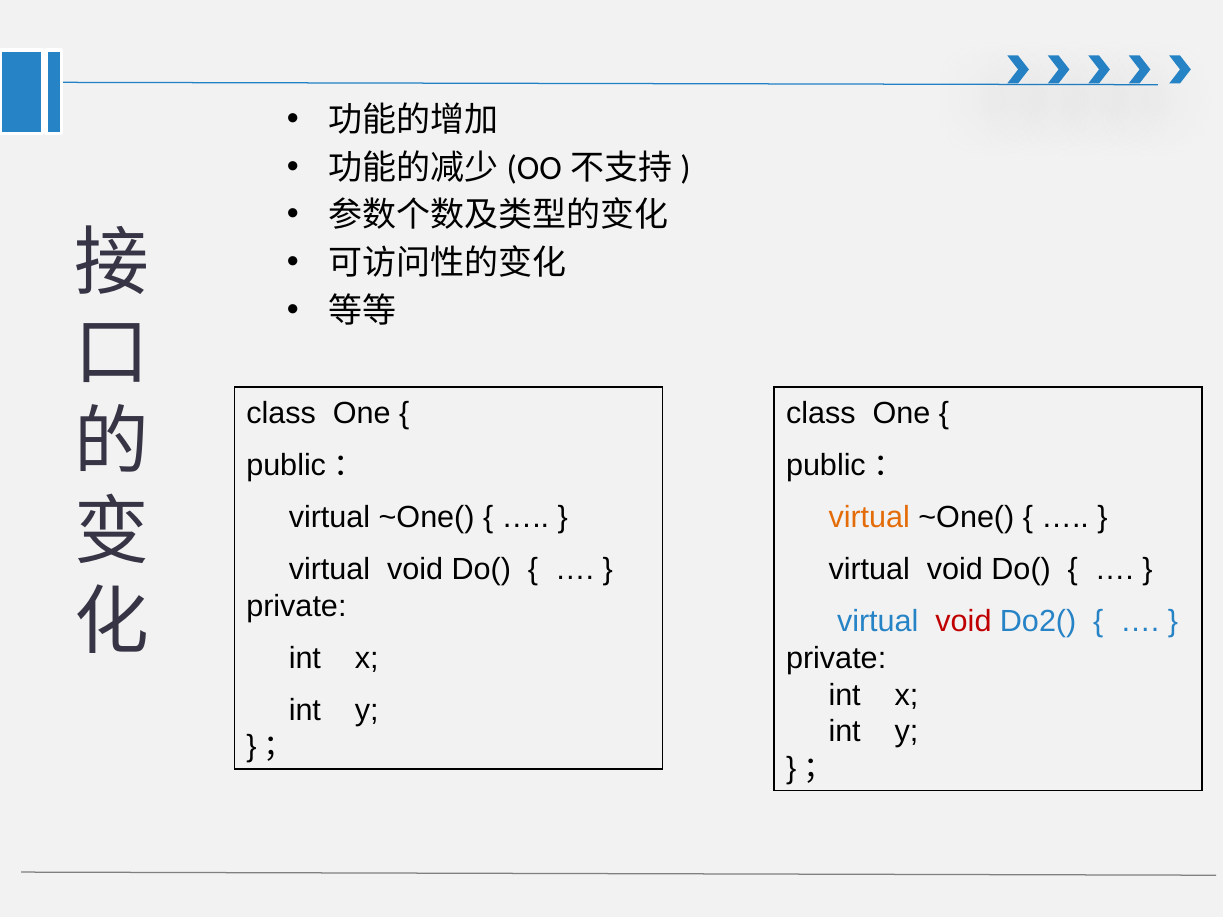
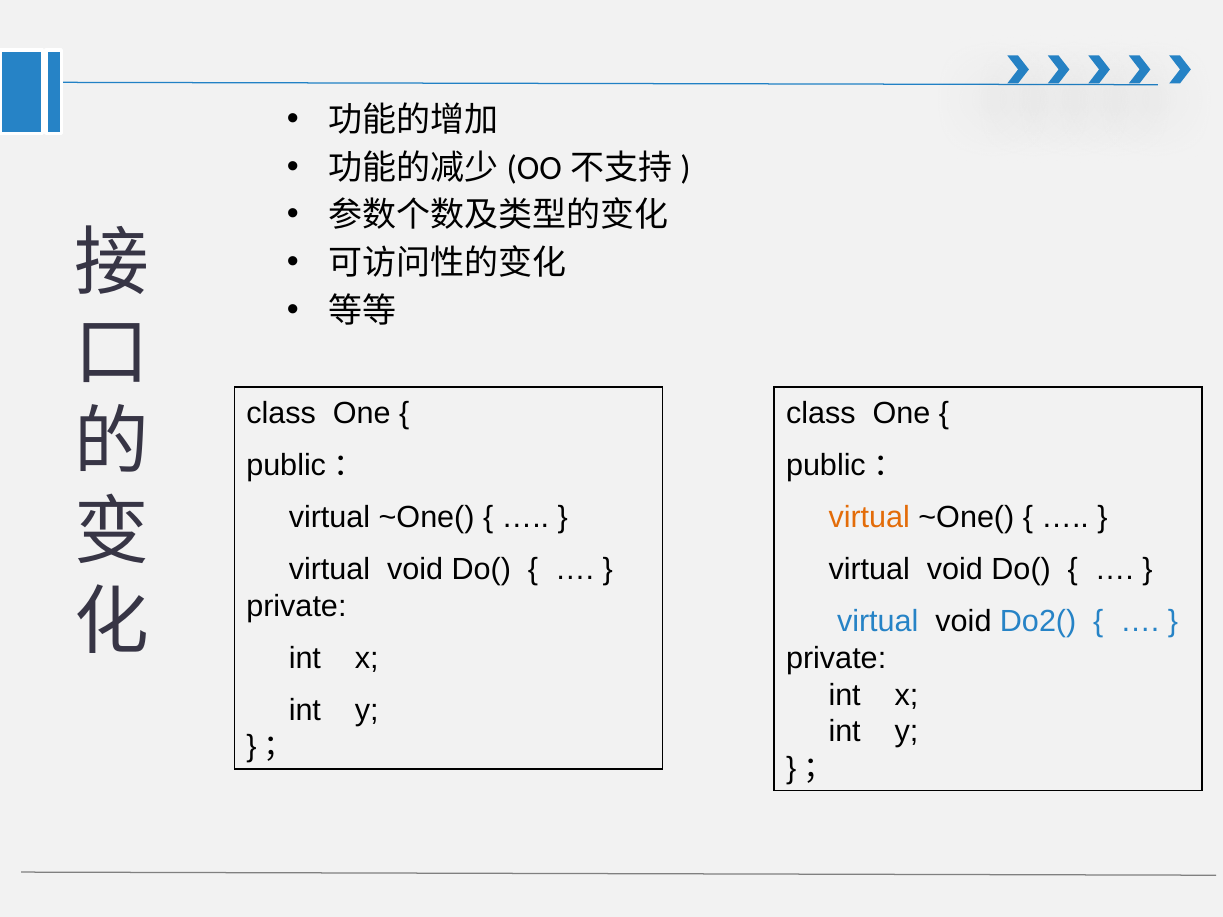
void at (963, 622) colour: red -> black
